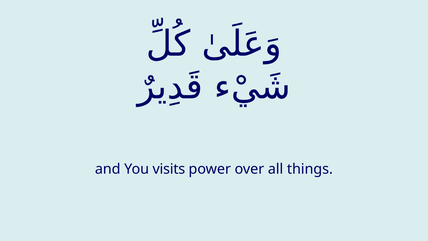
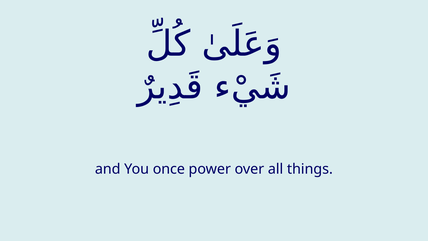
visits: visits -> once
